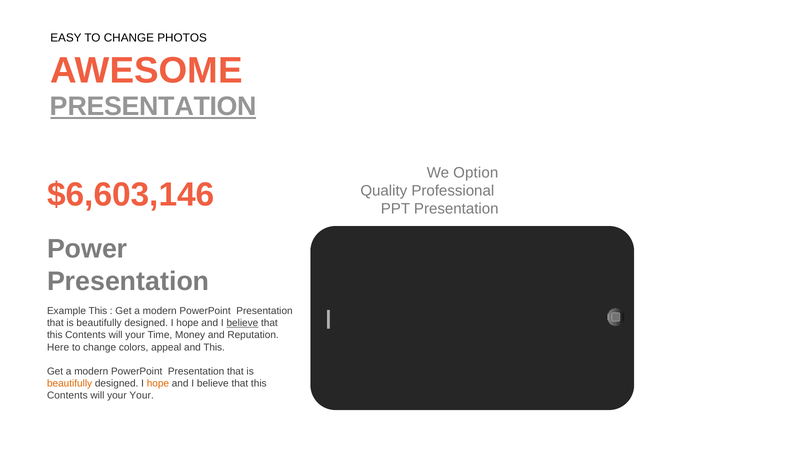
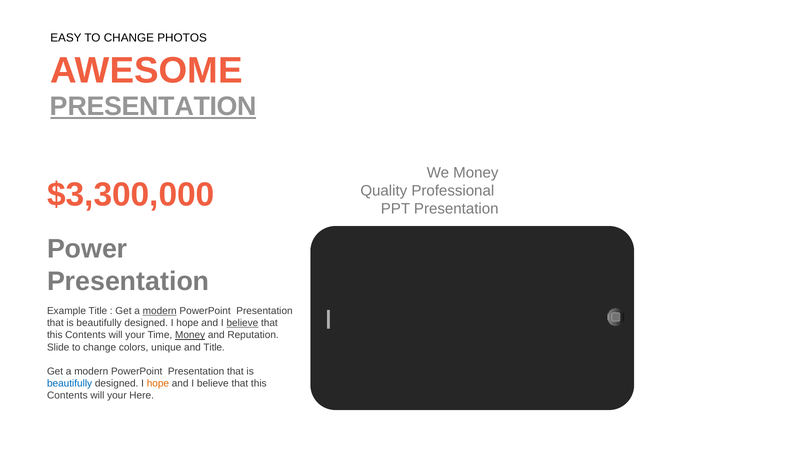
We Option: Option -> Money
$6,603,146: $6,603,146 -> $3,300,000
Example This: This -> Title
modern at (160, 311) underline: none -> present
Money at (190, 335) underline: none -> present
Here: Here -> Slide
appeal: appeal -> unique
and This: This -> Title
beautifully at (70, 384) colour: orange -> blue
your Your: Your -> Here
